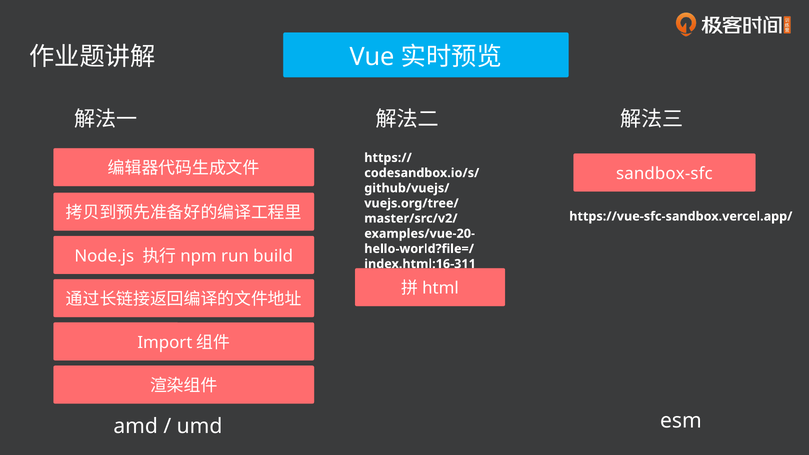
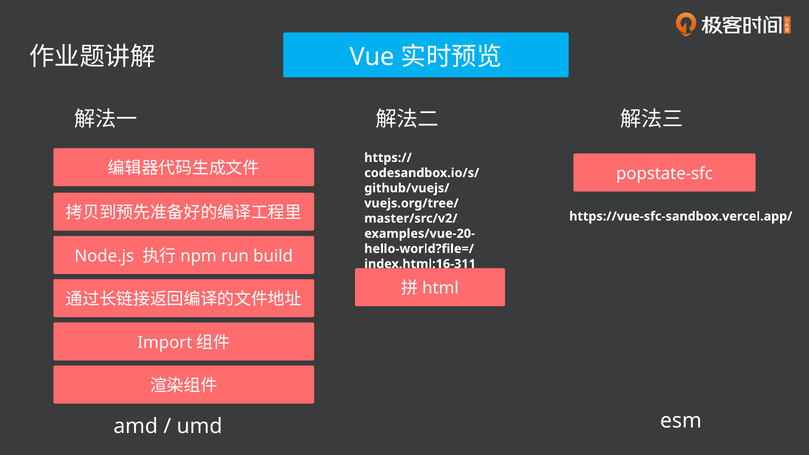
sandbox-sfc: sandbox-sfc -> popstate-sfc
